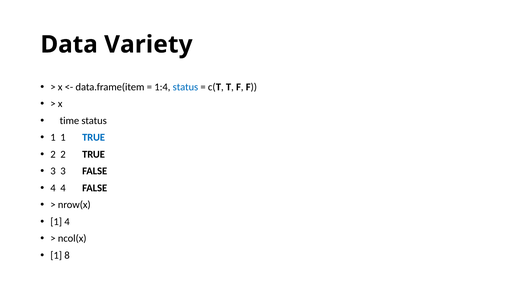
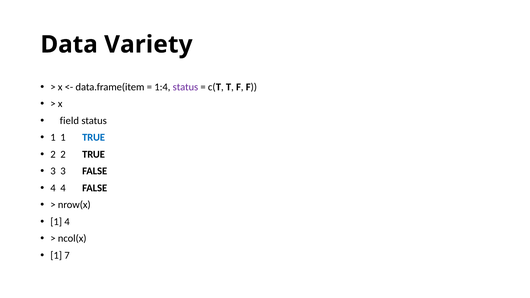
status at (185, 87) colour: blue -> purple
time: time -> field
8: 8 -> 7
